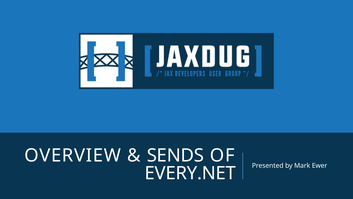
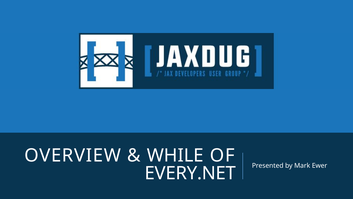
SENDS: SENDS -> WHILE
